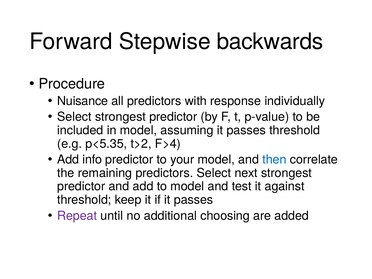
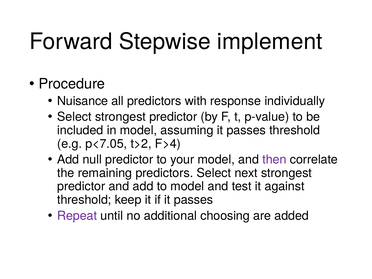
backwards: backwards -> implement
p<5.35: p<5.35 -> p<7.05
info: info -> null
then colour: blue -> purple
